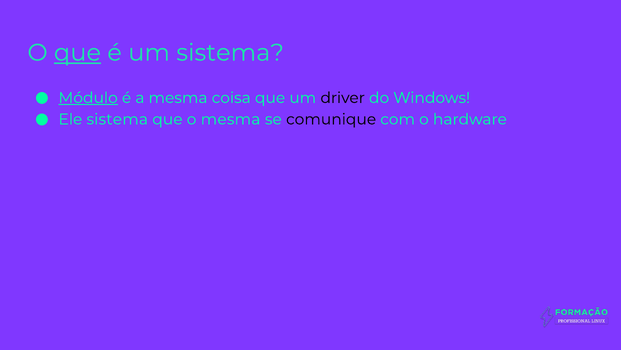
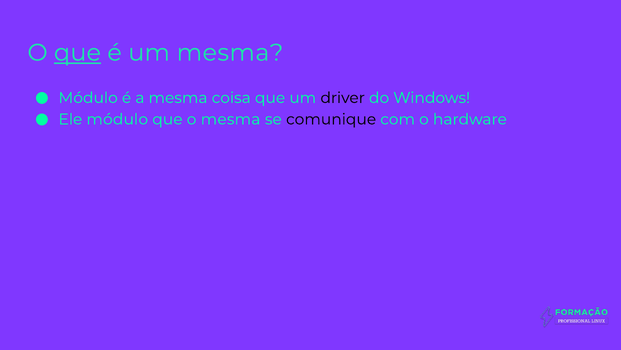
um sistema: sistema -> mesma
Módulo at (88, 98) underline: present -> none
Ele sistema: sistema -> módulo
